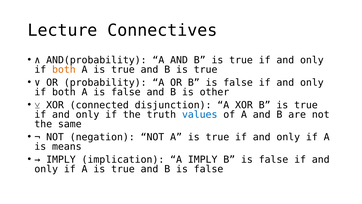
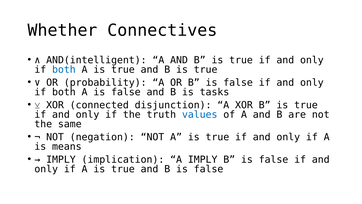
Lecture: Lecture -> Whether
AND(probability: AND(probability -> AND(intelligent
both at (64, 69) colour: orange -> blue
other: other -> tasks
